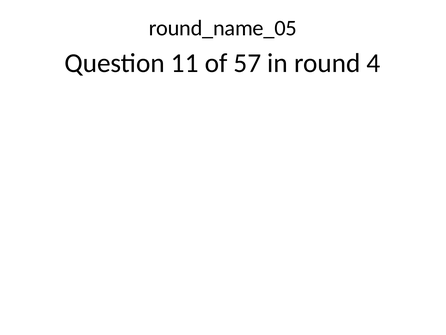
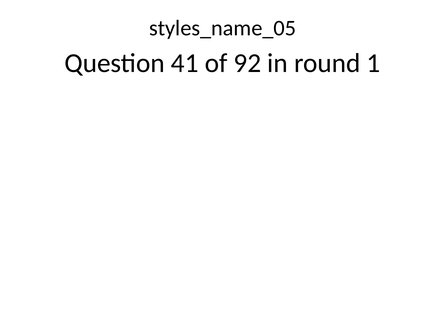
round_name_05: round_name_05 -> styles_name_05
11: 11 -> 41
57: 57 -> 92
4: 4 -> 1
